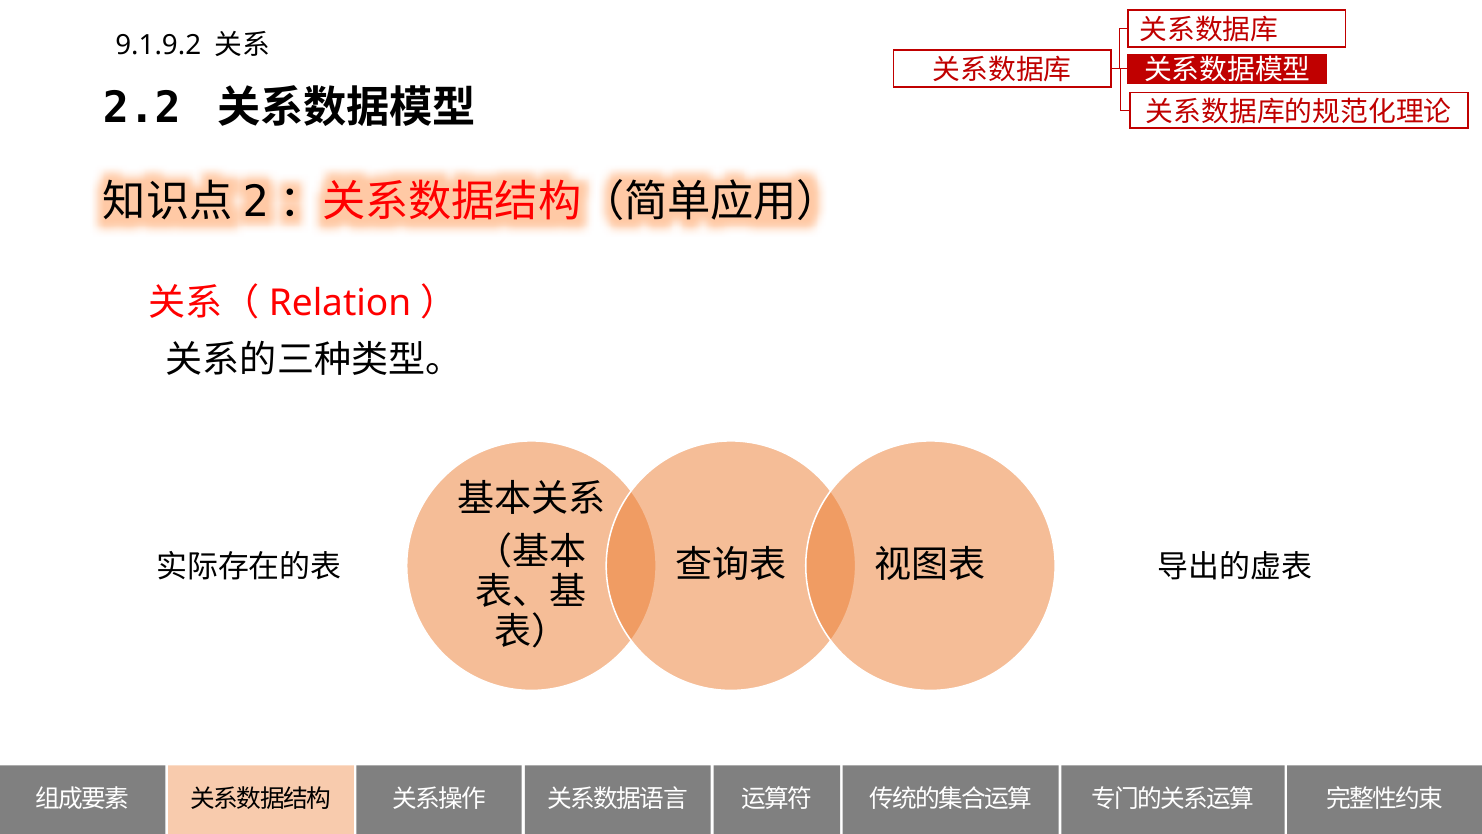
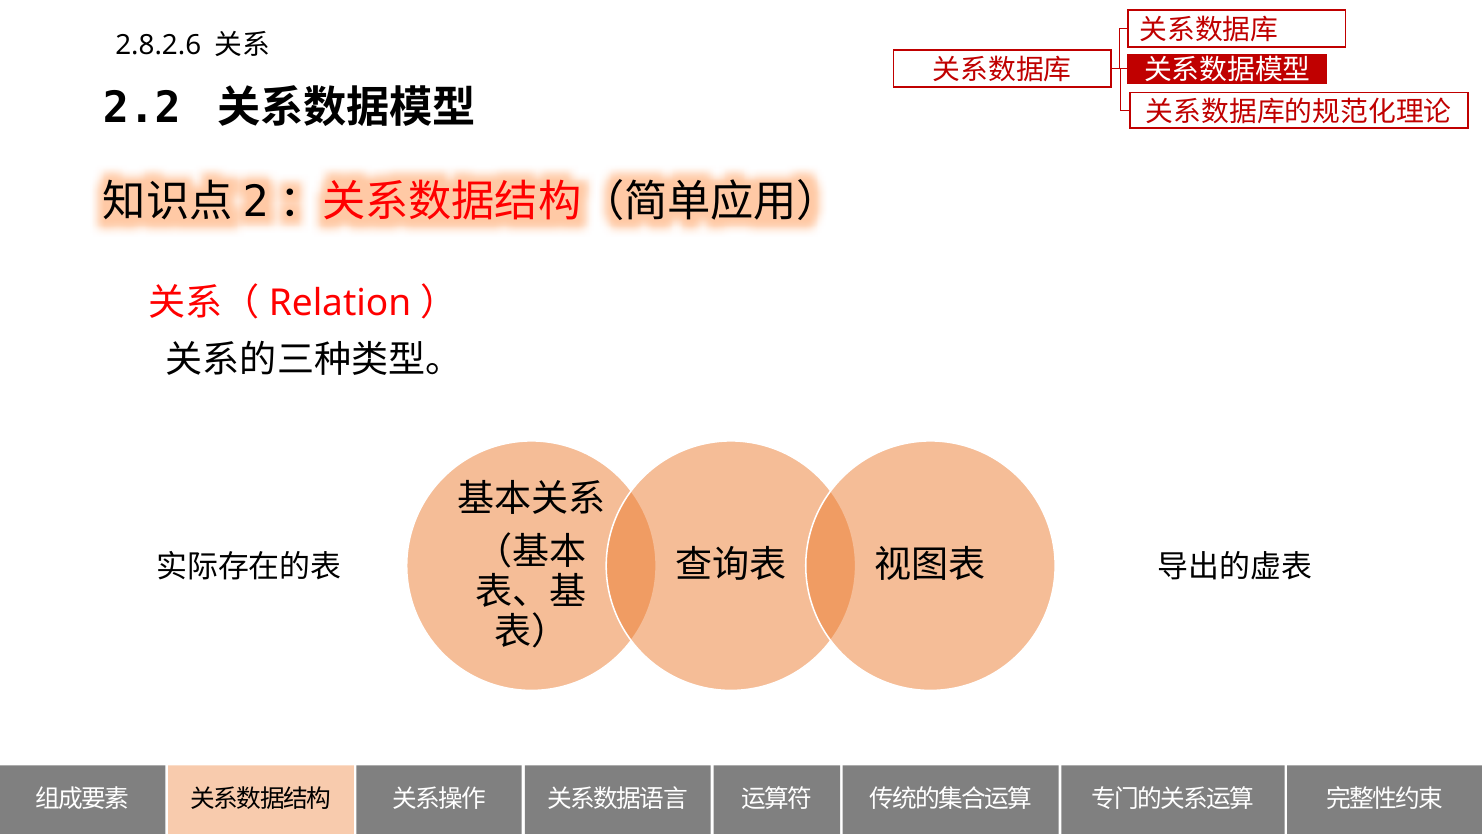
9.1.9.2: 9.1.9.2 -> 2.8.2.6
